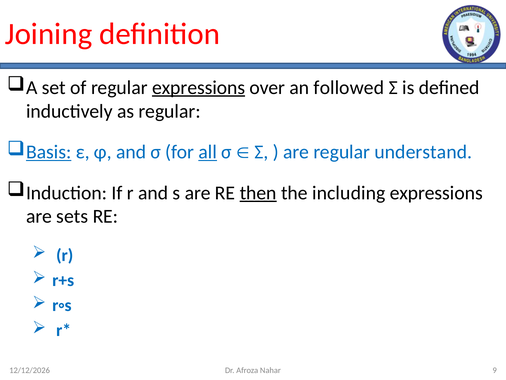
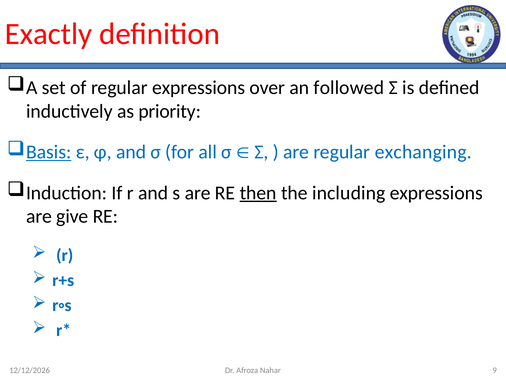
Joining: Joining -> Exactly
expressions at (199, 87) underline: present -> none
as regular: regular -> priority
all underline: present -> none
understand: understand -> exchanging
sets: sets -> give
